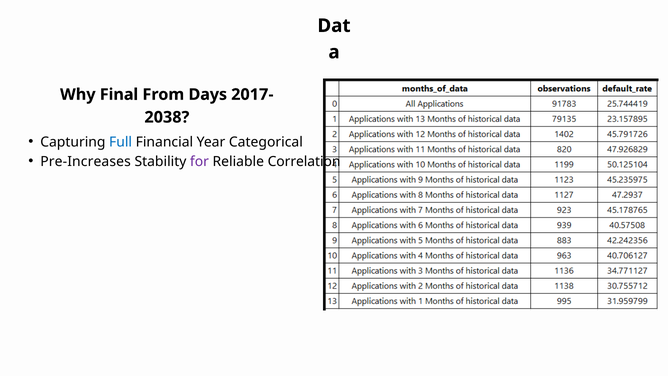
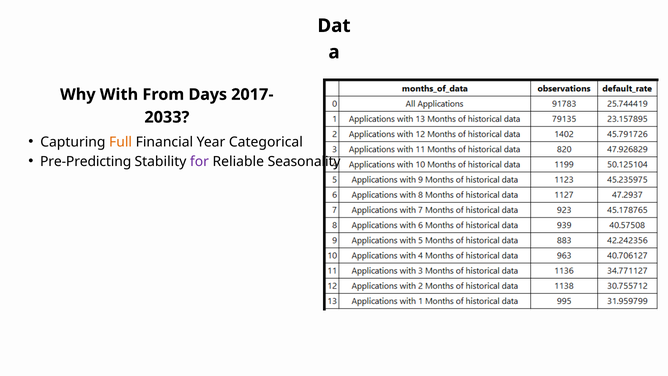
Final: Final -> With
2038: 2038 -> 2033
Full colour: blue -> orange
Pre-Increases: Pre-Increases -> Pre-Predicting
Correlation: Correlation -> Seasonality
